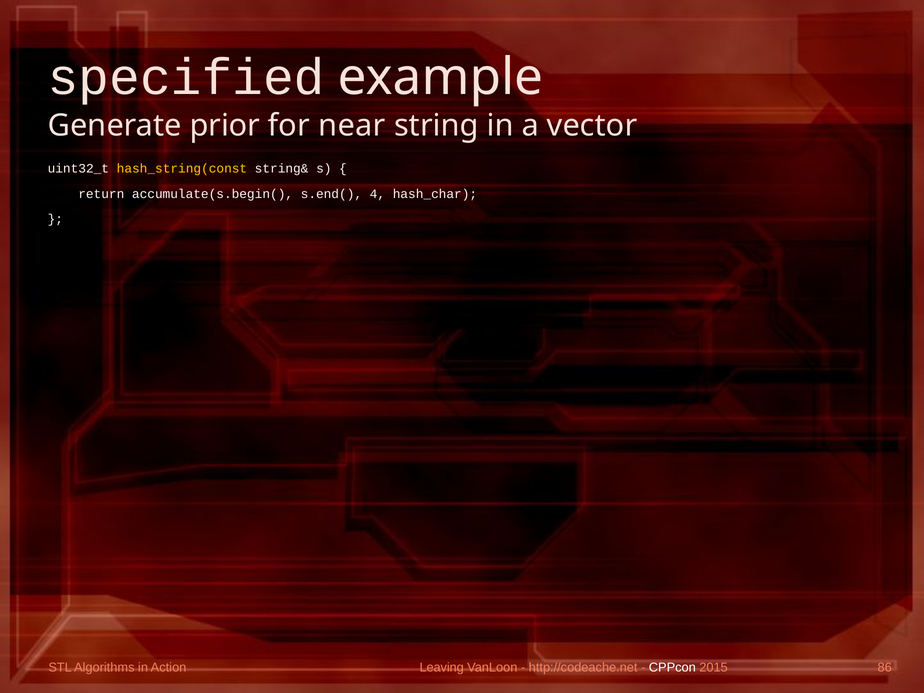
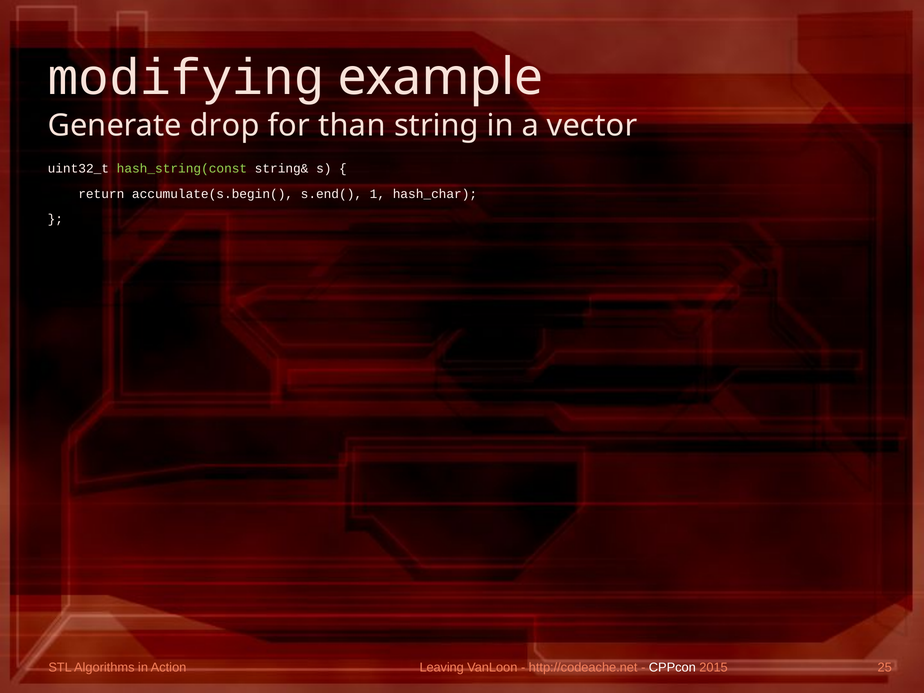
specified: specified -> modifying
prior: prior -> drop
near: near -> than
hash_string(const colour: yellow -> light green
4: 4 -> 1
86: 86 -> 25
